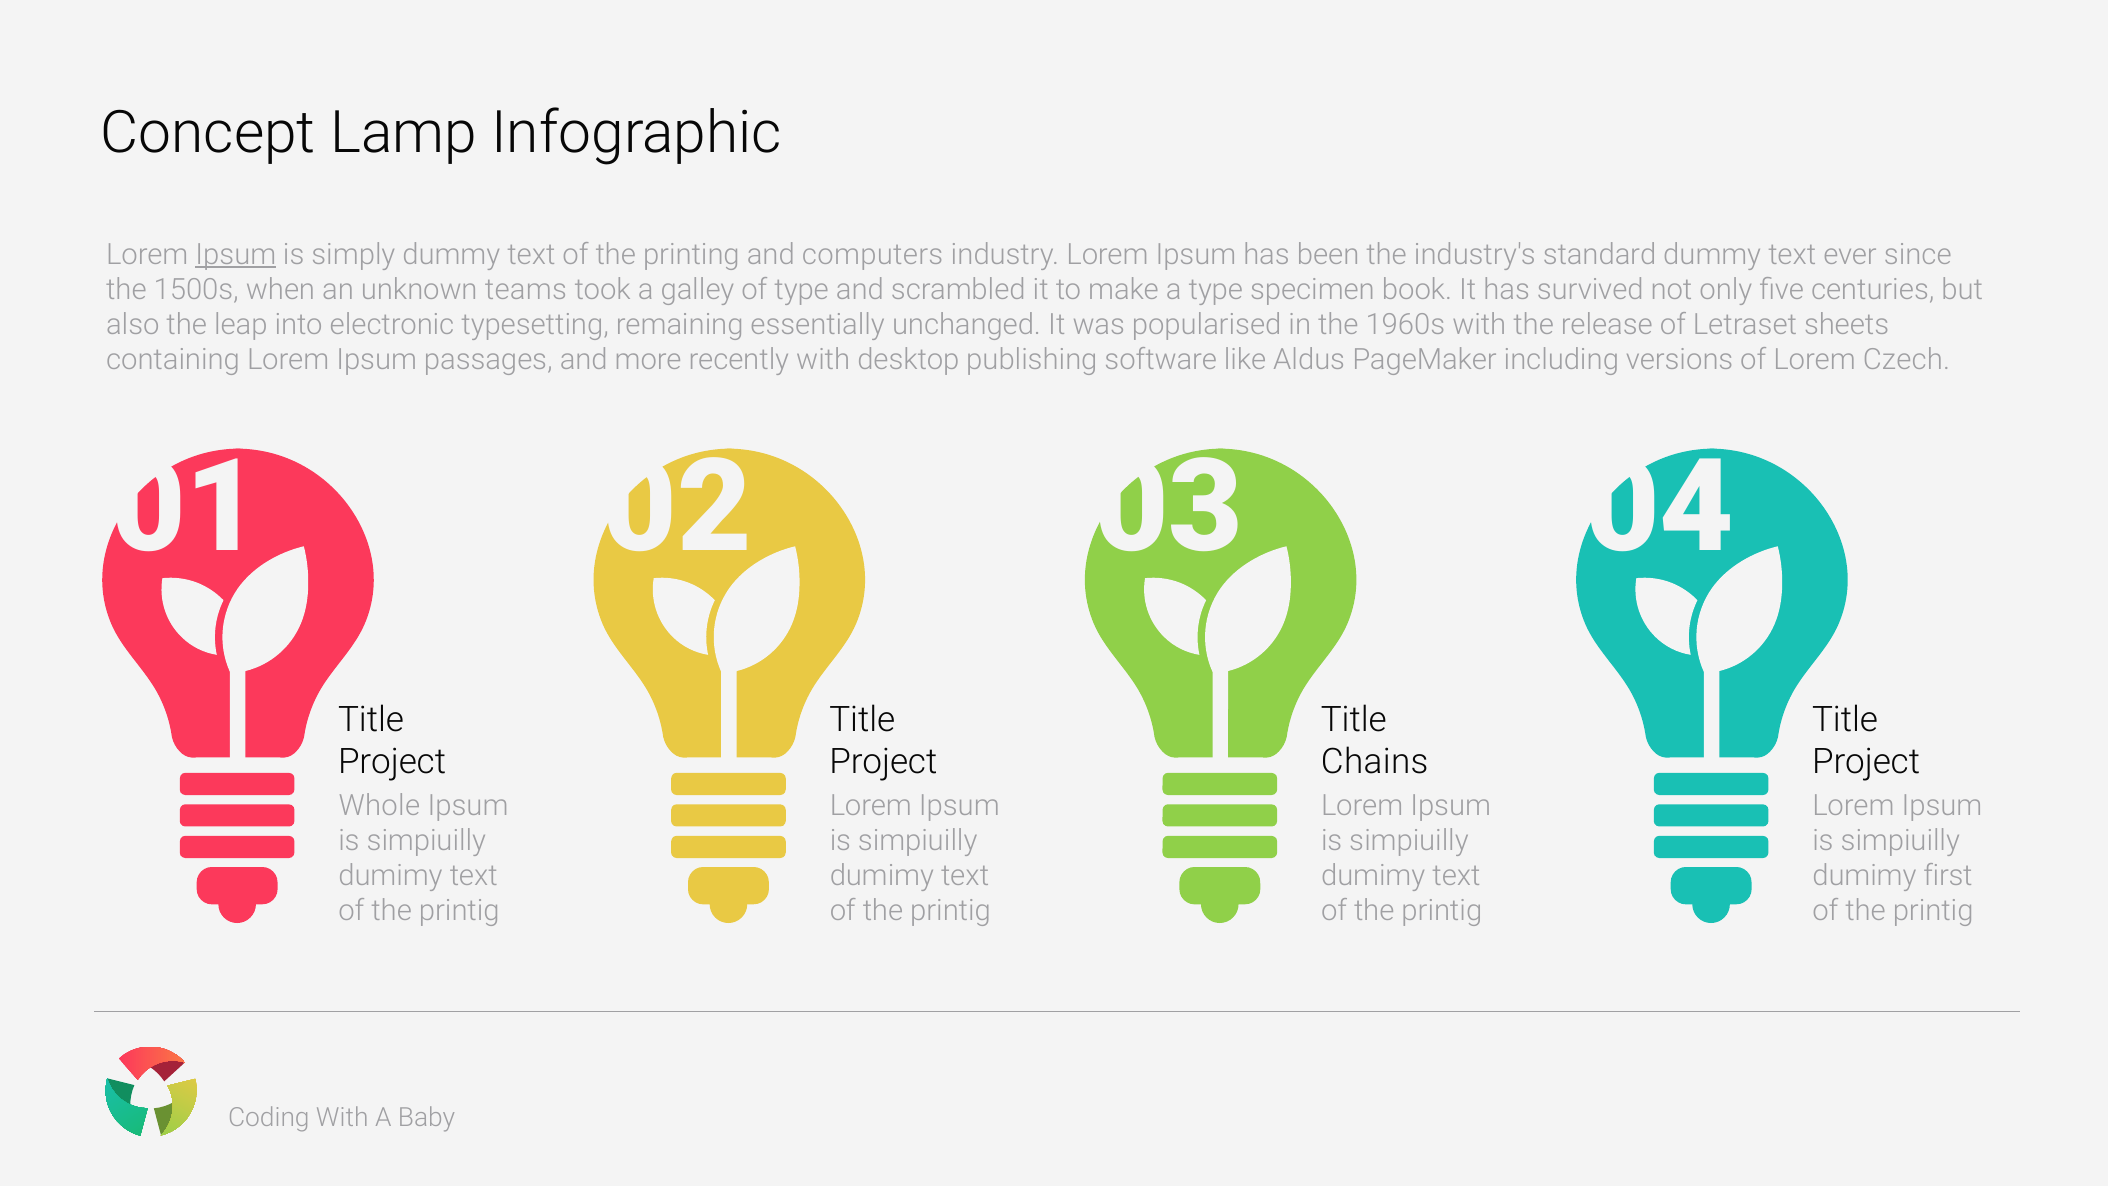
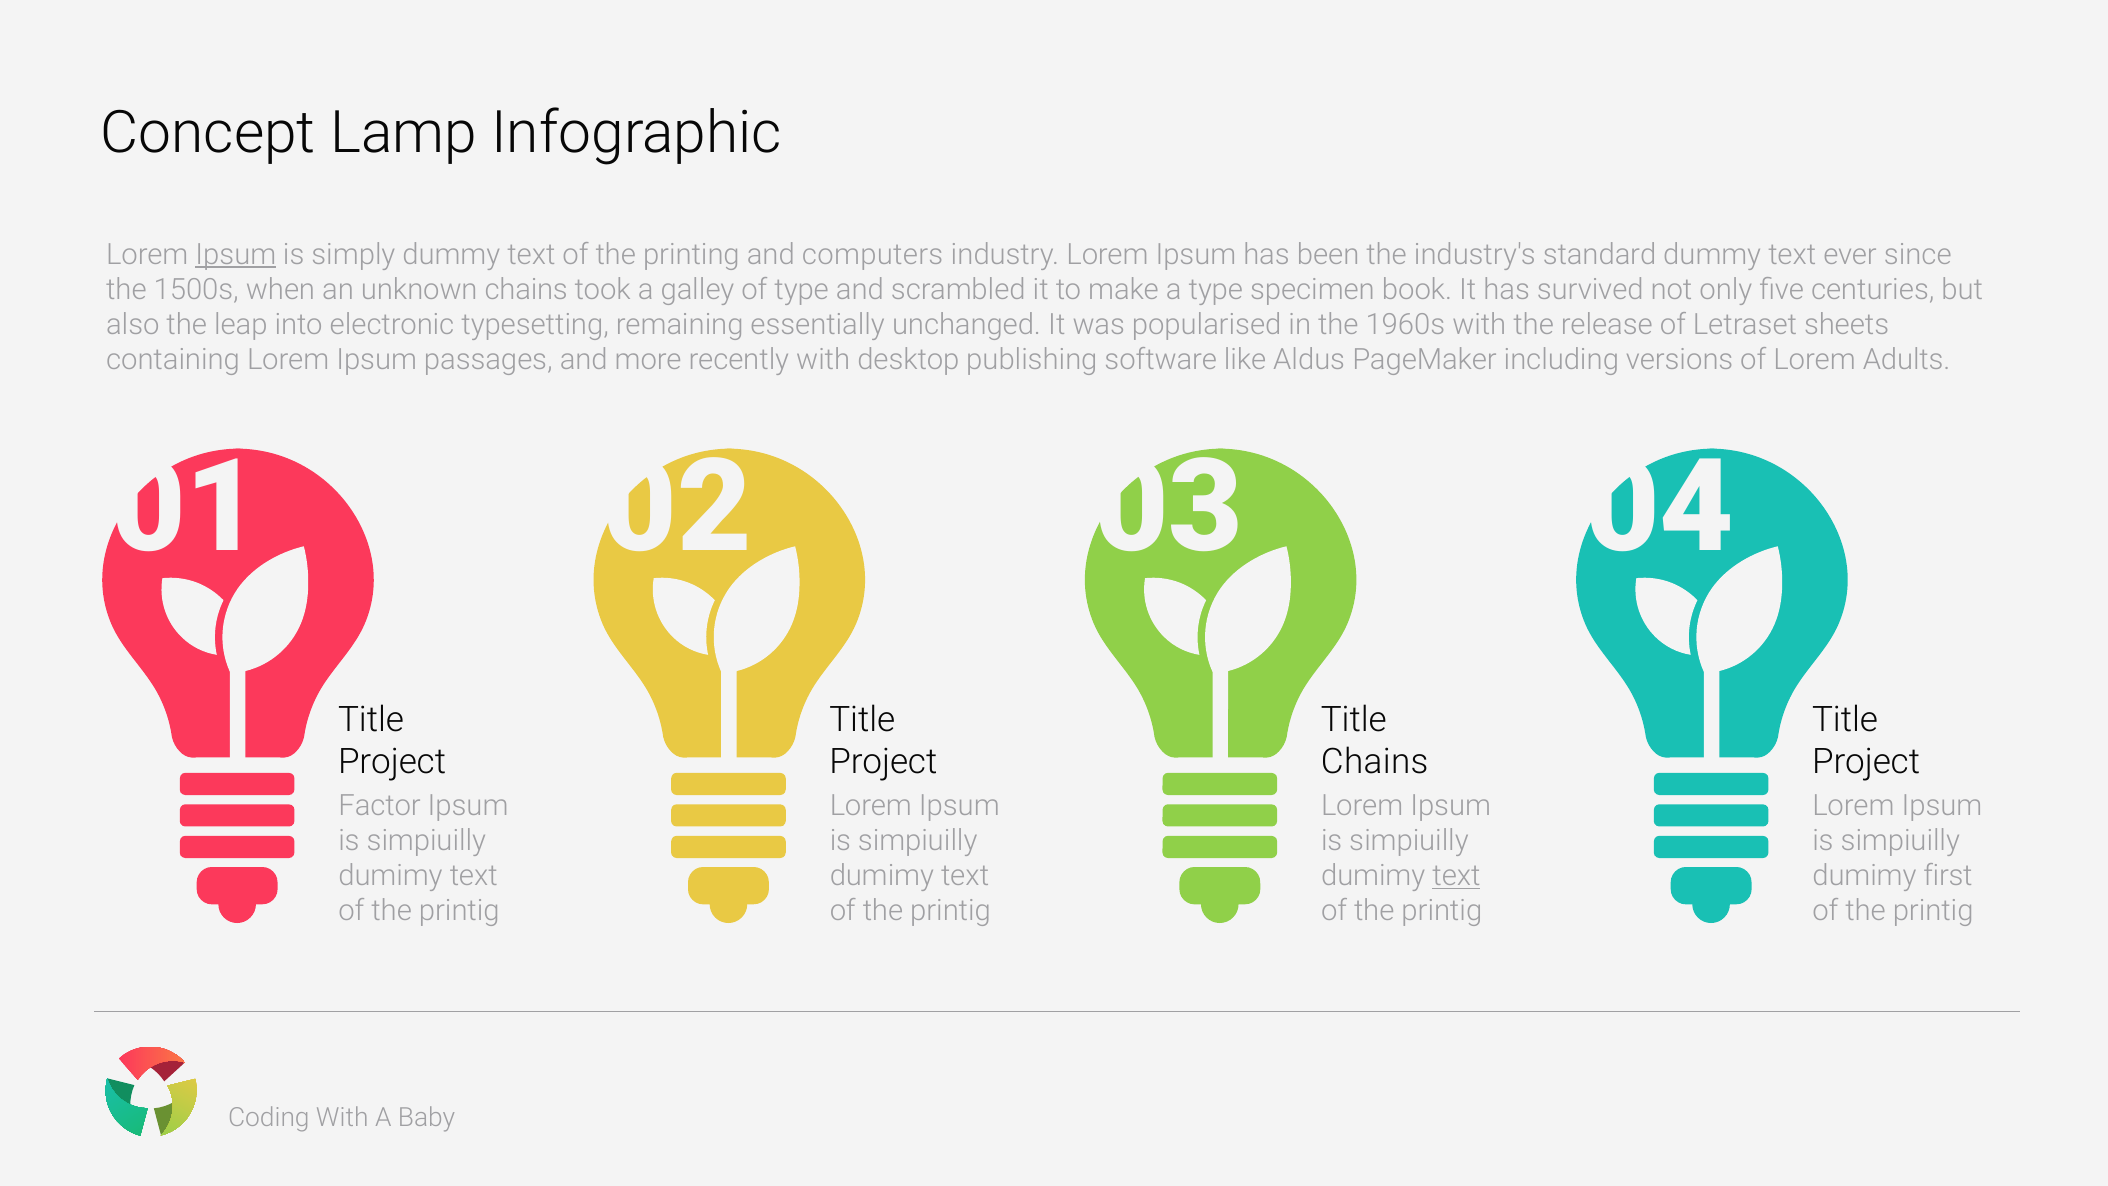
unknown teams: teams -> chains
Czech: Czech -> Adults
Whole: Whole -> Factor
text at (1456, 876) underline: none -> present
